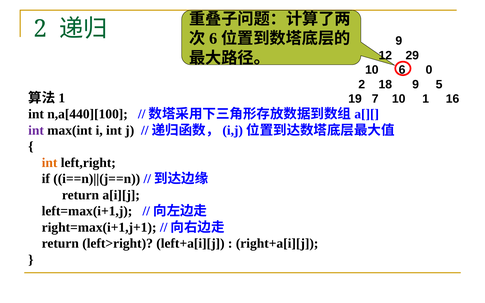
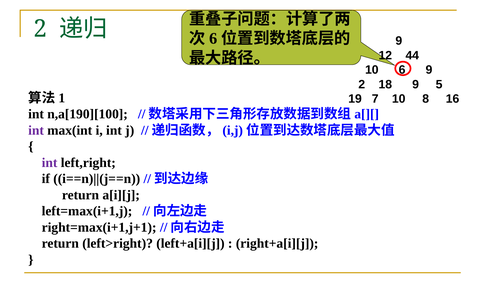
29: 29 -> 44
6 0: 0 -> 9
1: 1 -> 8
n,a[440][100: n,a[440][100 -> n,a[190][100
int at (50, 163) colour: orange -> purple
